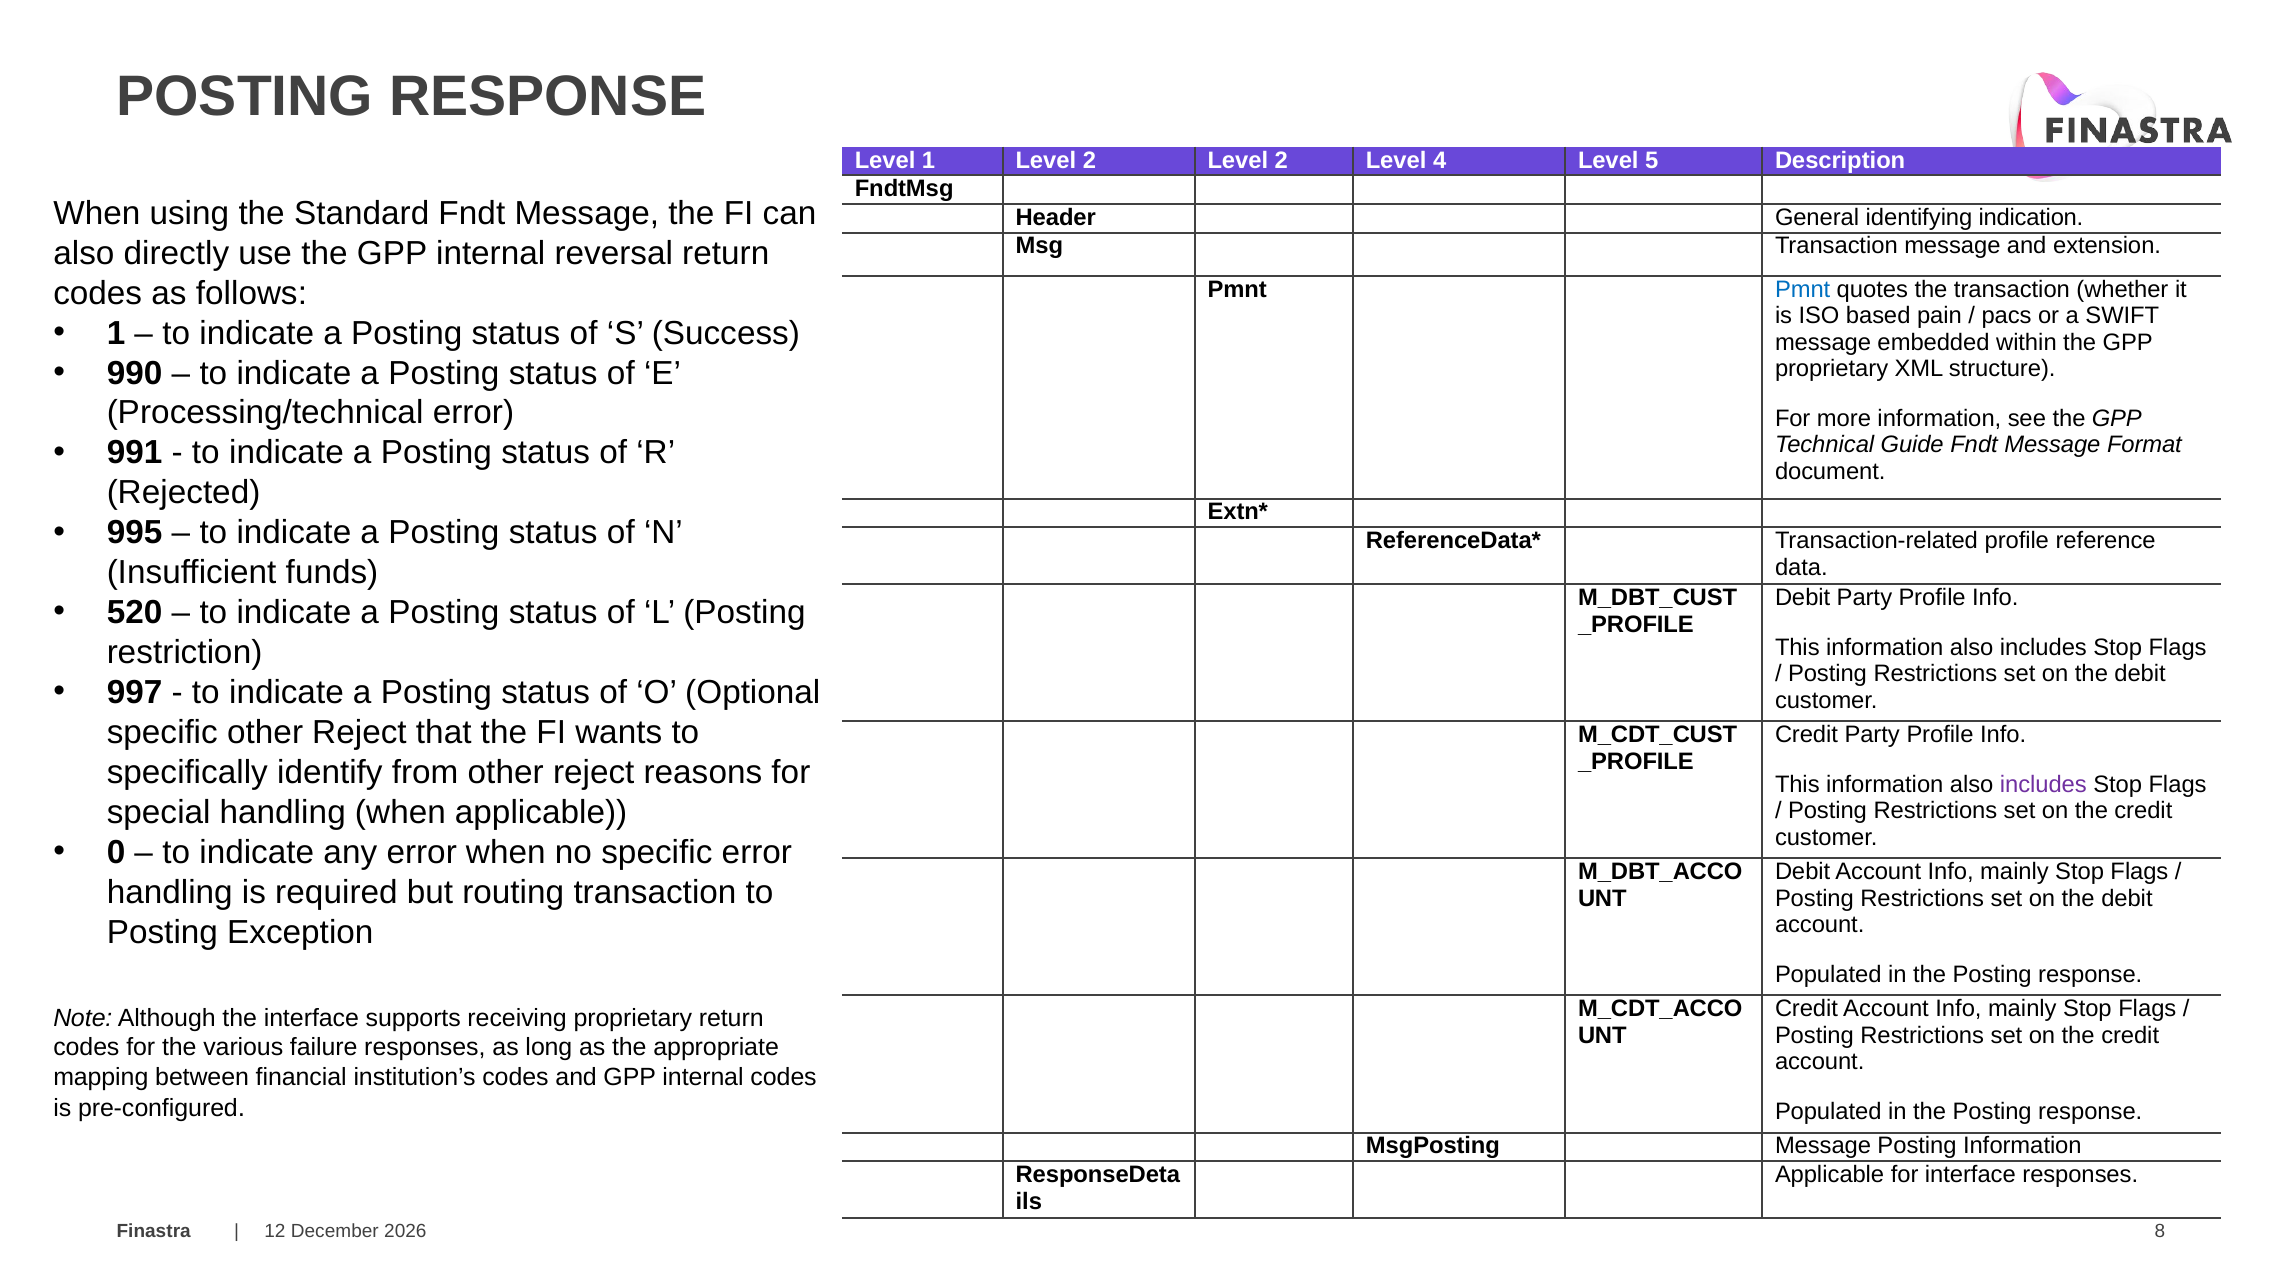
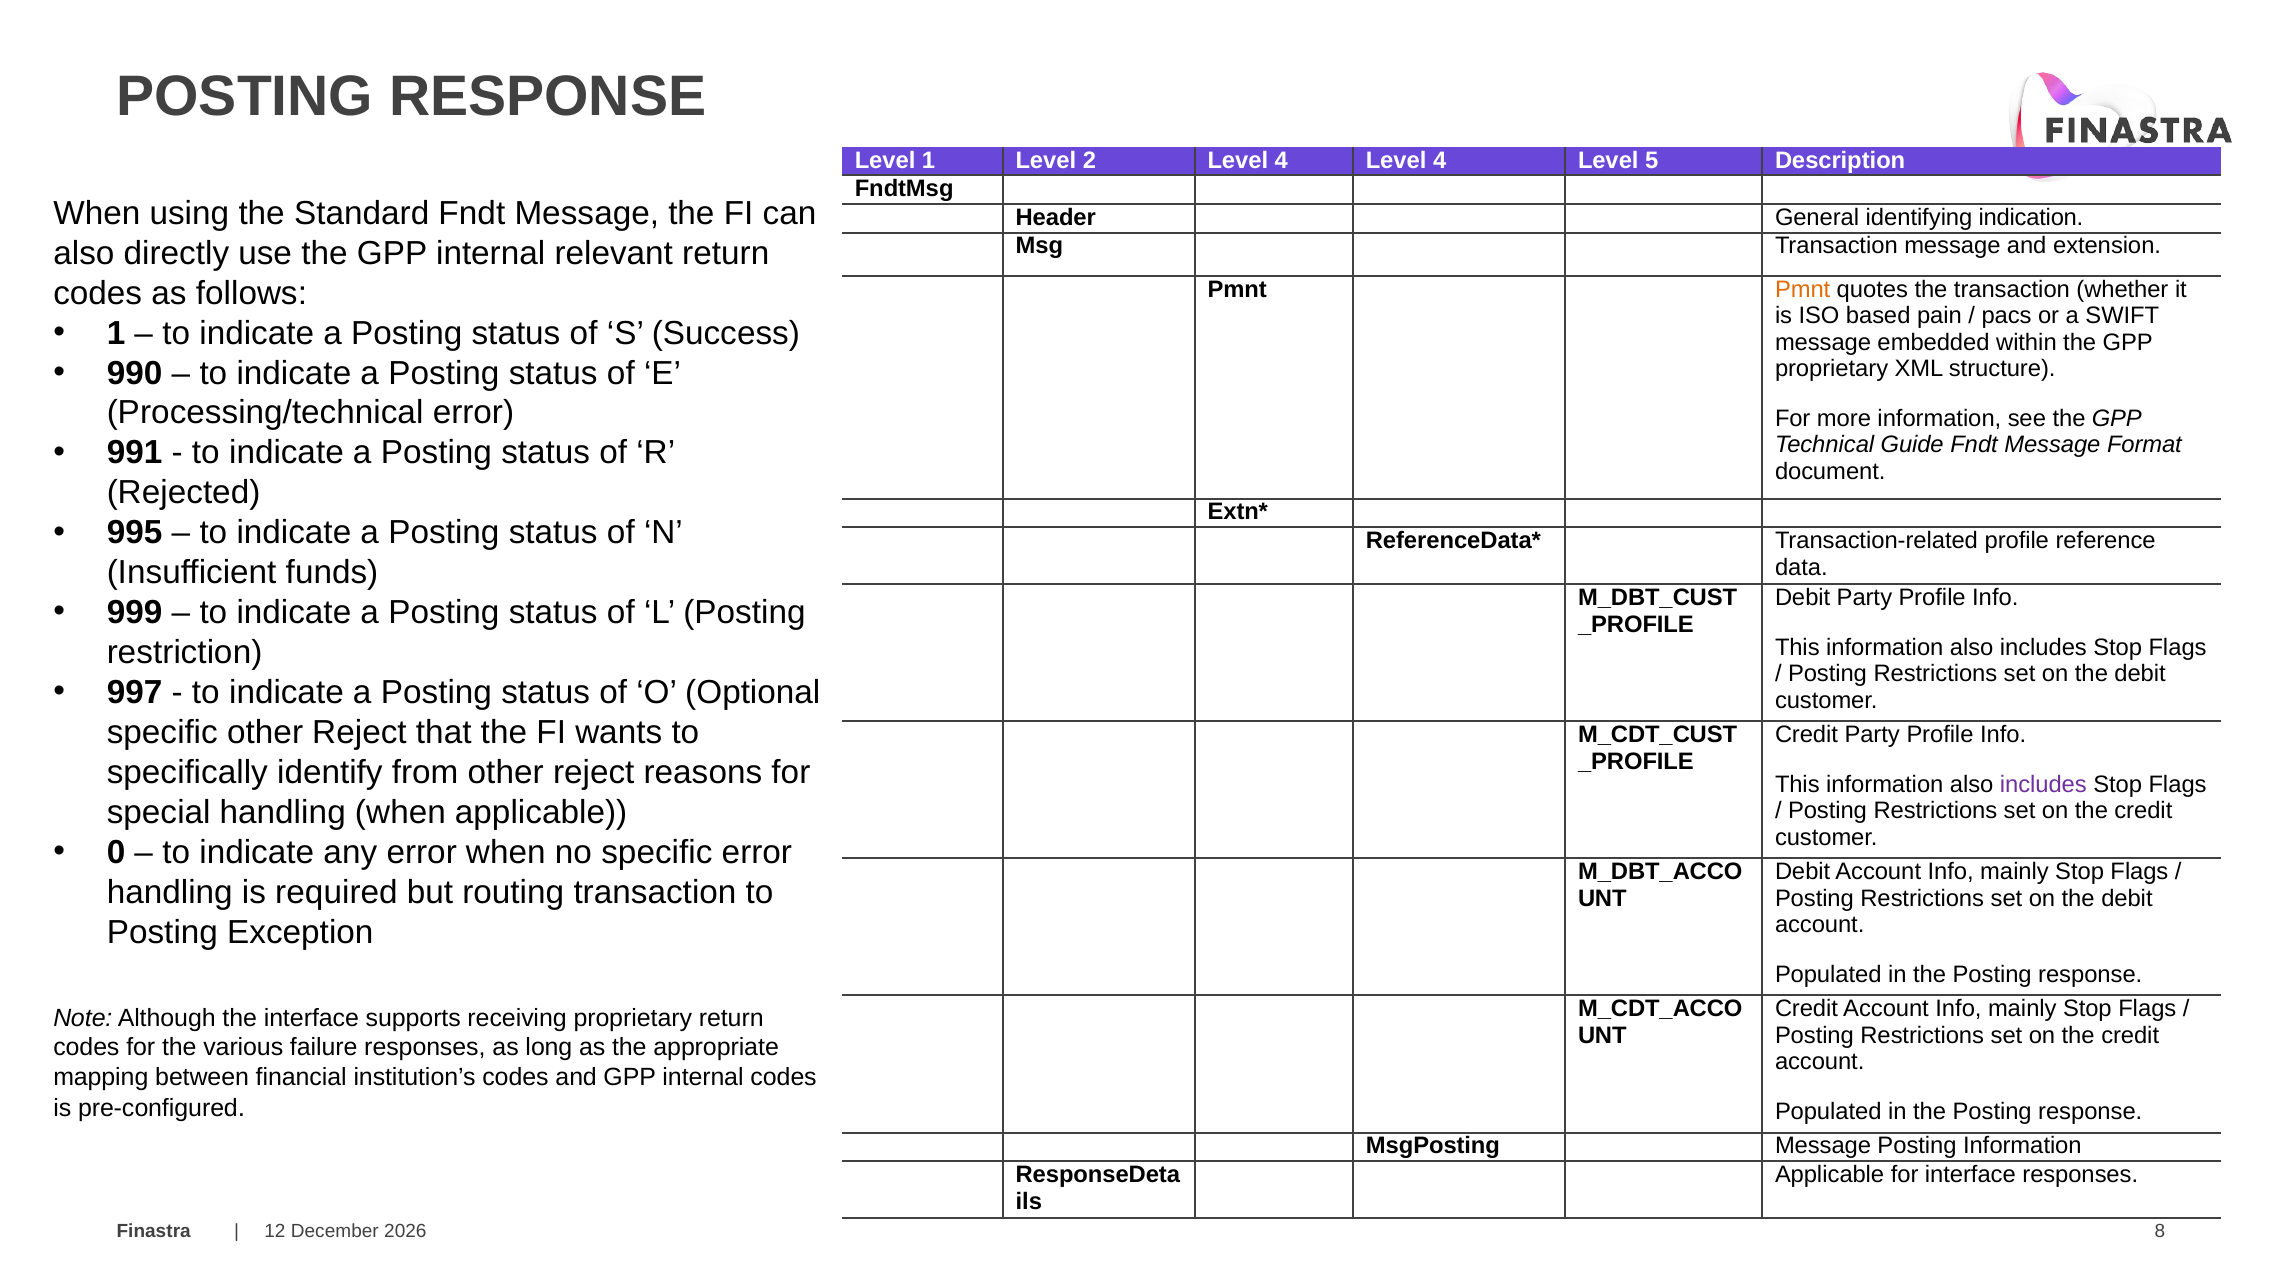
2 Level 2: 2 -> 4
reversal: reversal -> relevant
Pmnt at (1803, 290) colour: blue -> orange
520: 520 -> 999
